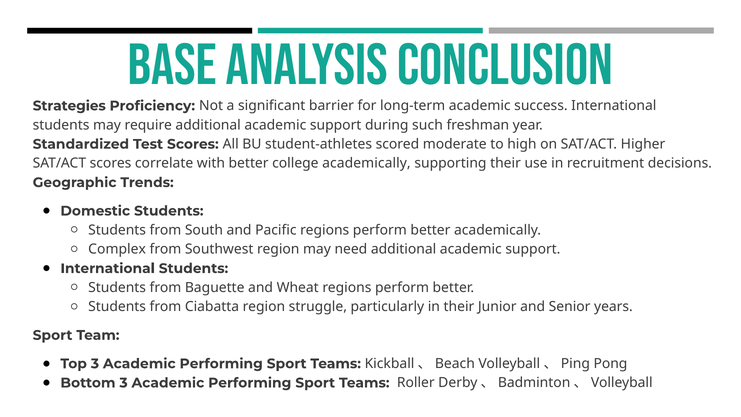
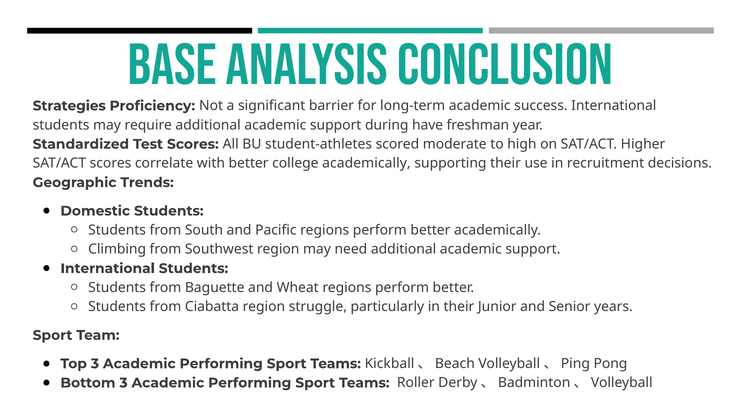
such: such -> have
Complex: Complex -> Climbing
